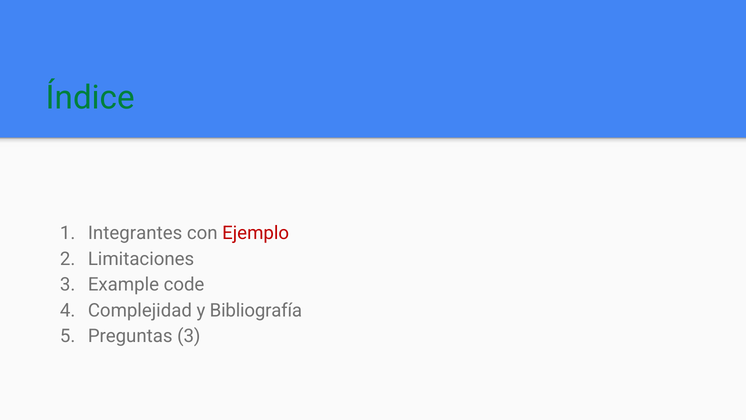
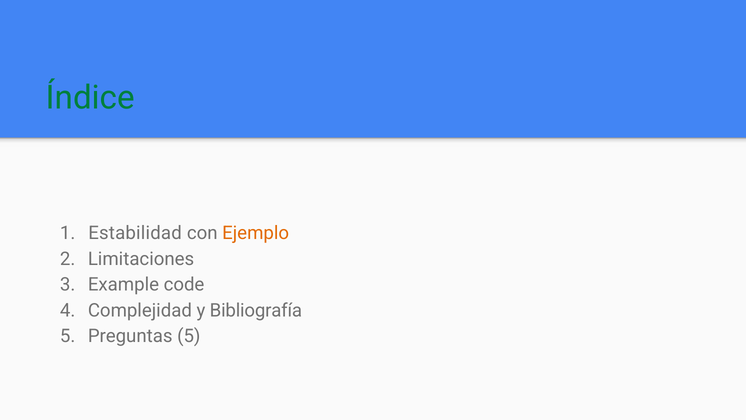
Integrantes: Integrantes -> Estabilidad
Ejemplo colour: red -> orange
Preguntas 3: 3 -> 5
